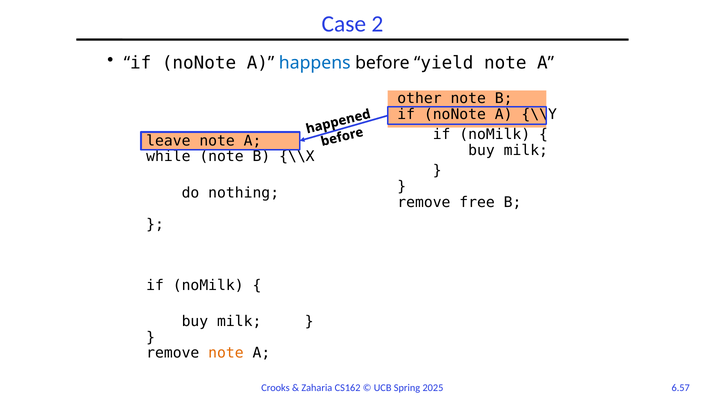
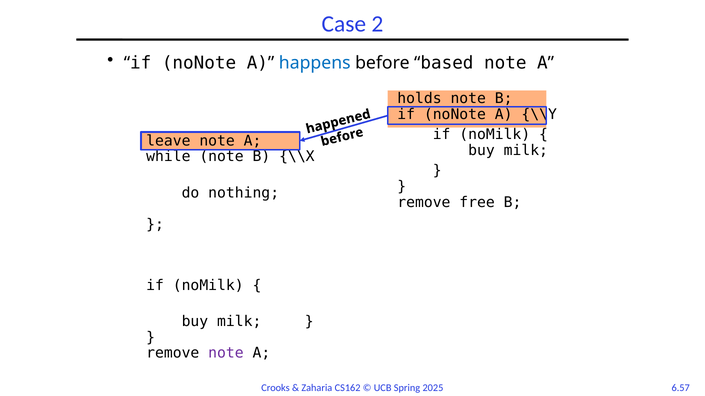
yield: yield -> based
other: other -> holds
note at (226, 354) colour: orange -> purple
